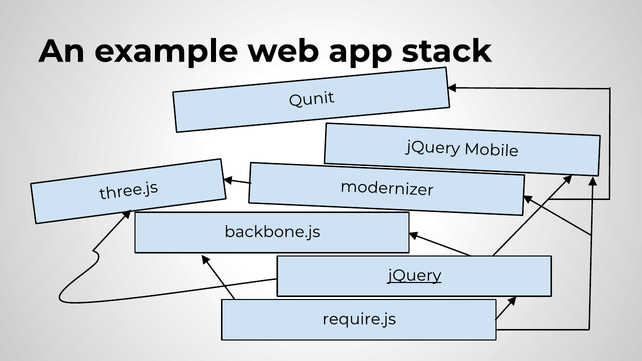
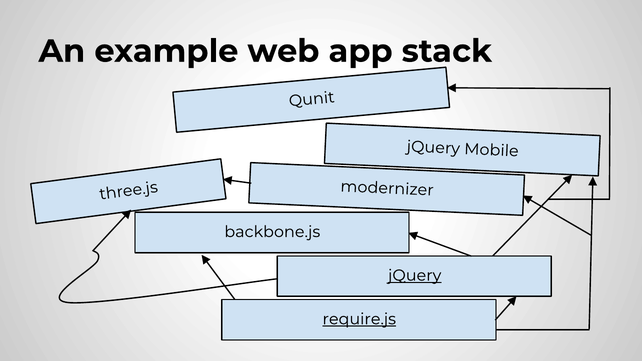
require.js underline: none -> present
